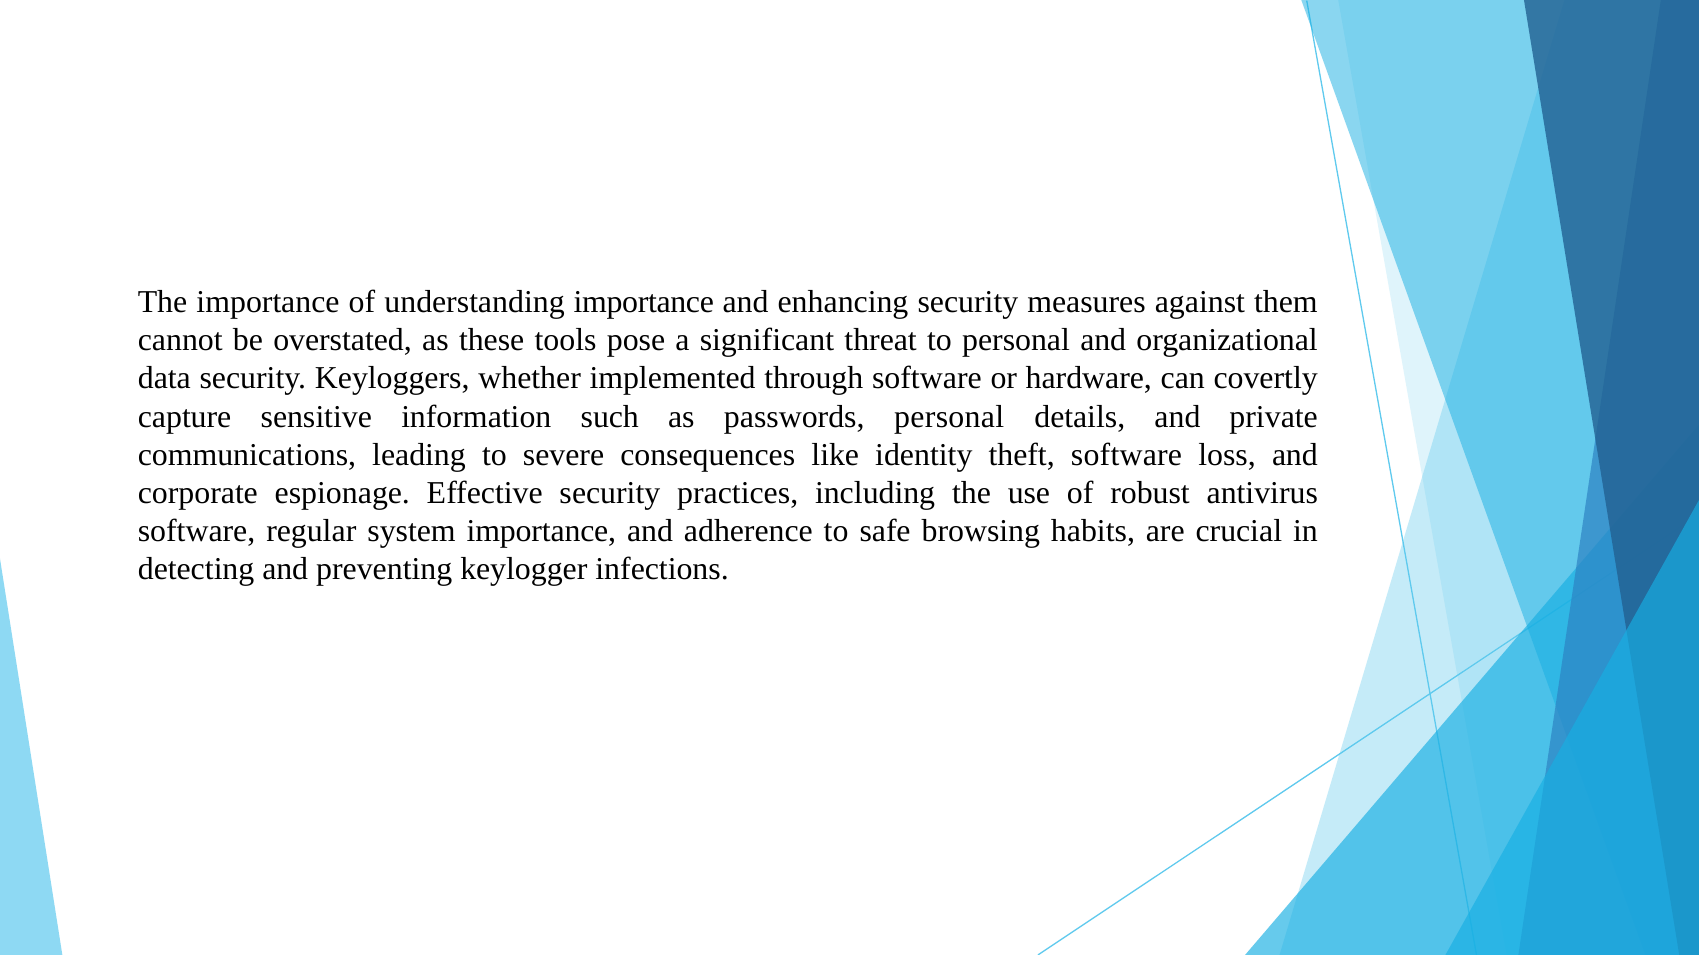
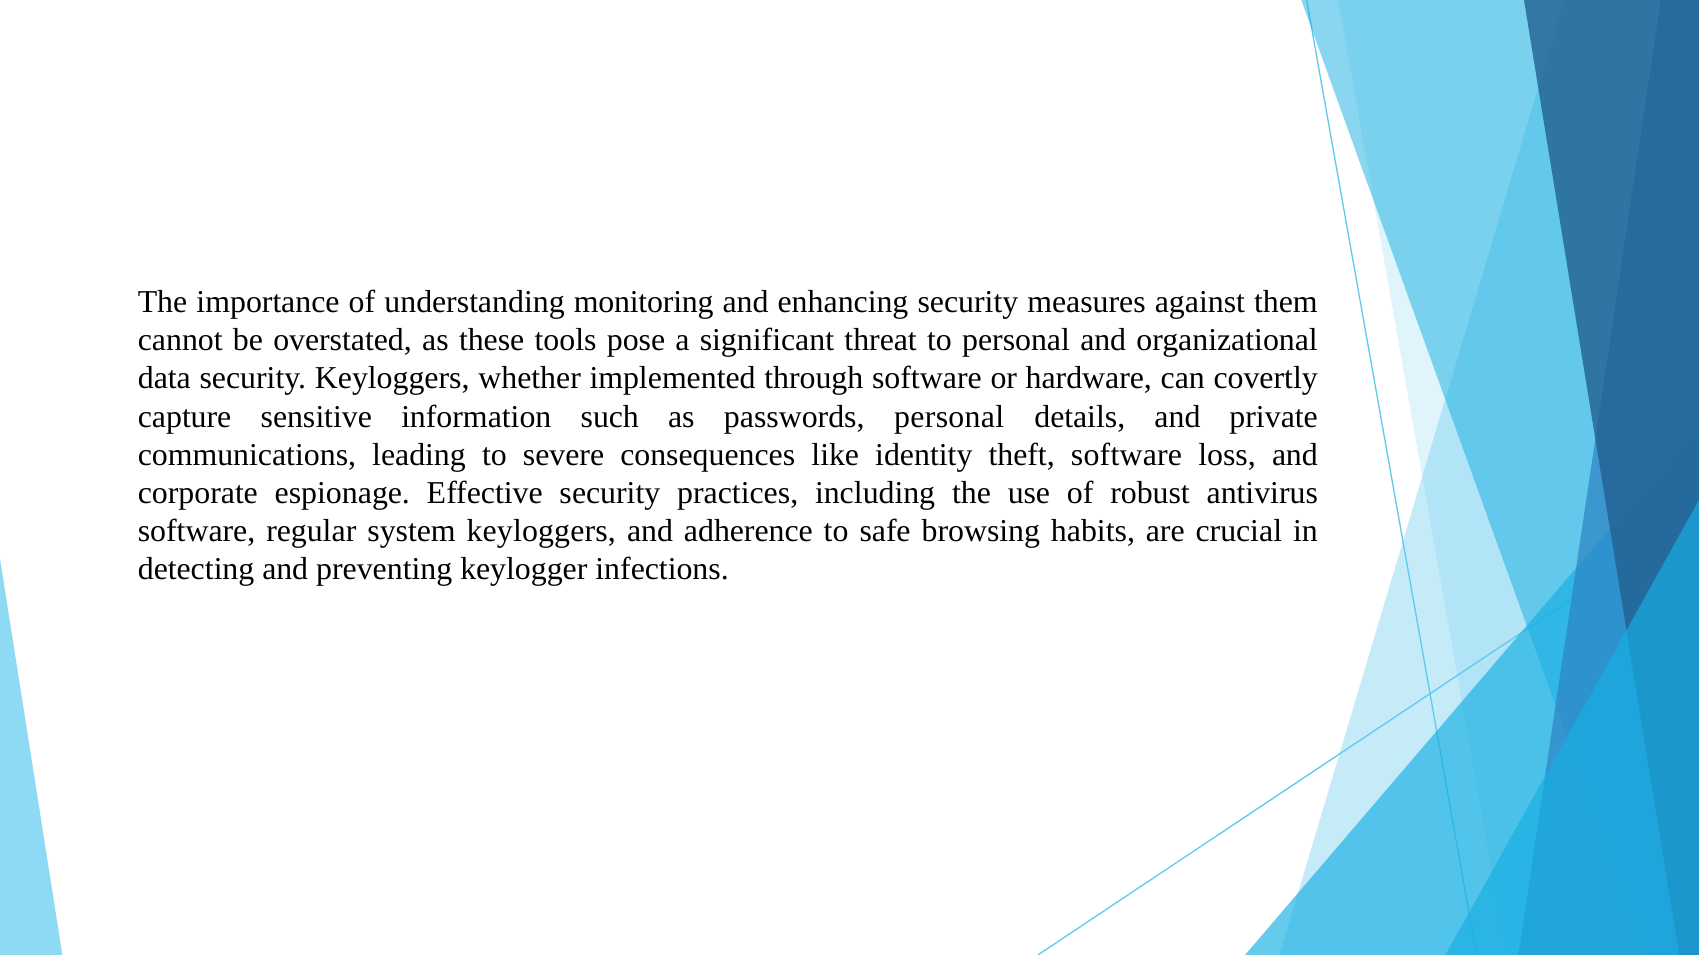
understanding importance: importance -> monitoring
system importance: importance -> keyloggers
